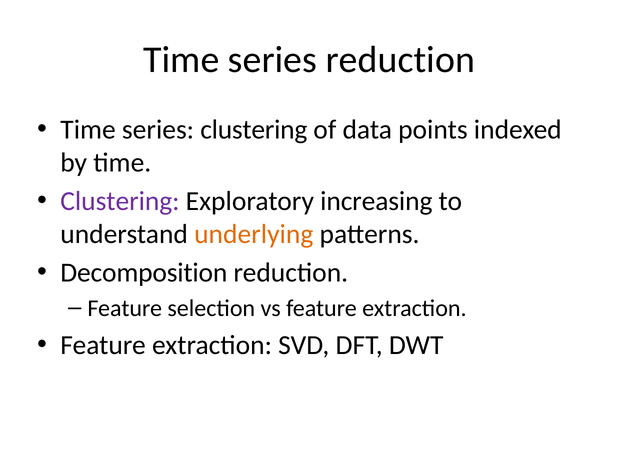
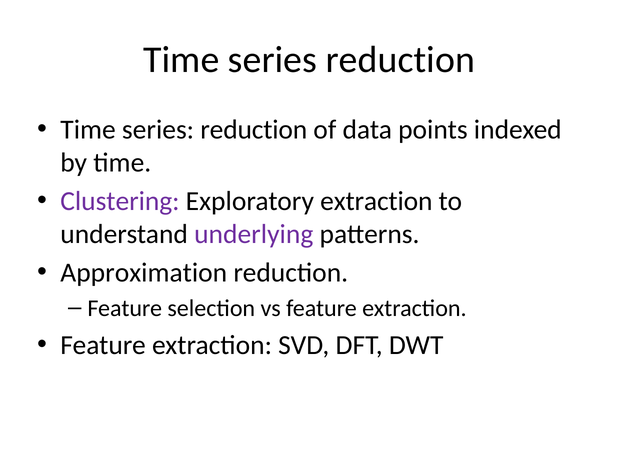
clustering at (254, 130): clustering -> reduction
Exploratory increasing: increasing -> extraction
underlying colour: orange -> purple
Decomposition: Decomposition -> Approximation
